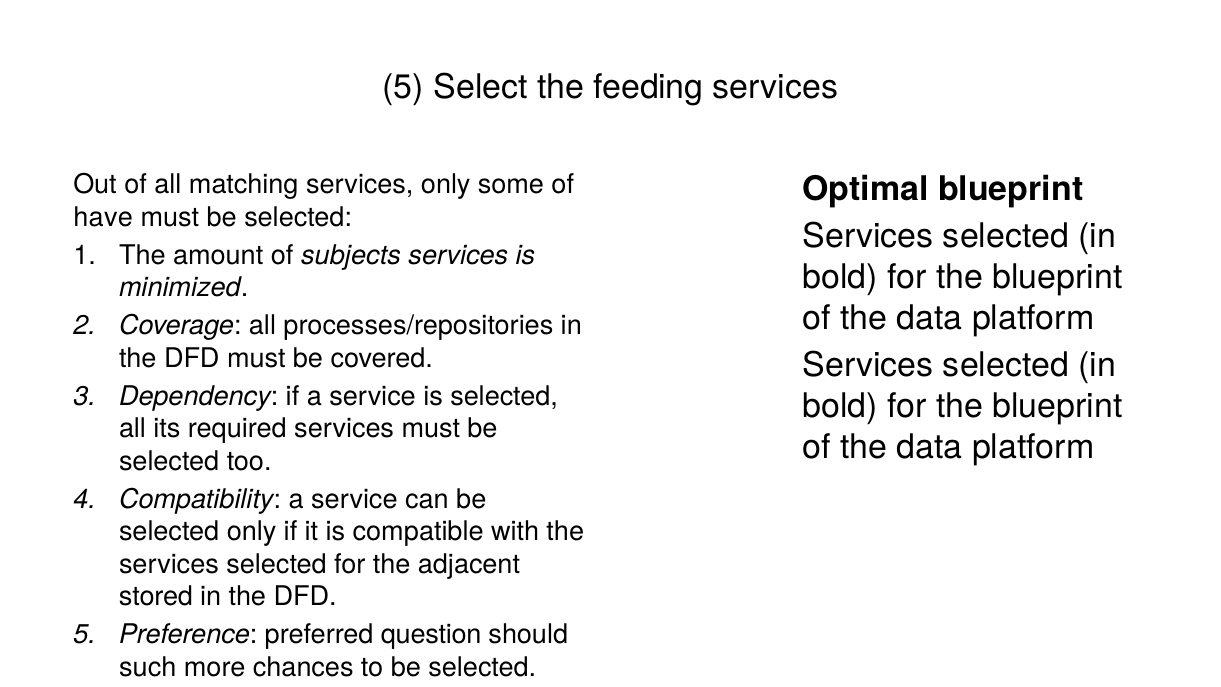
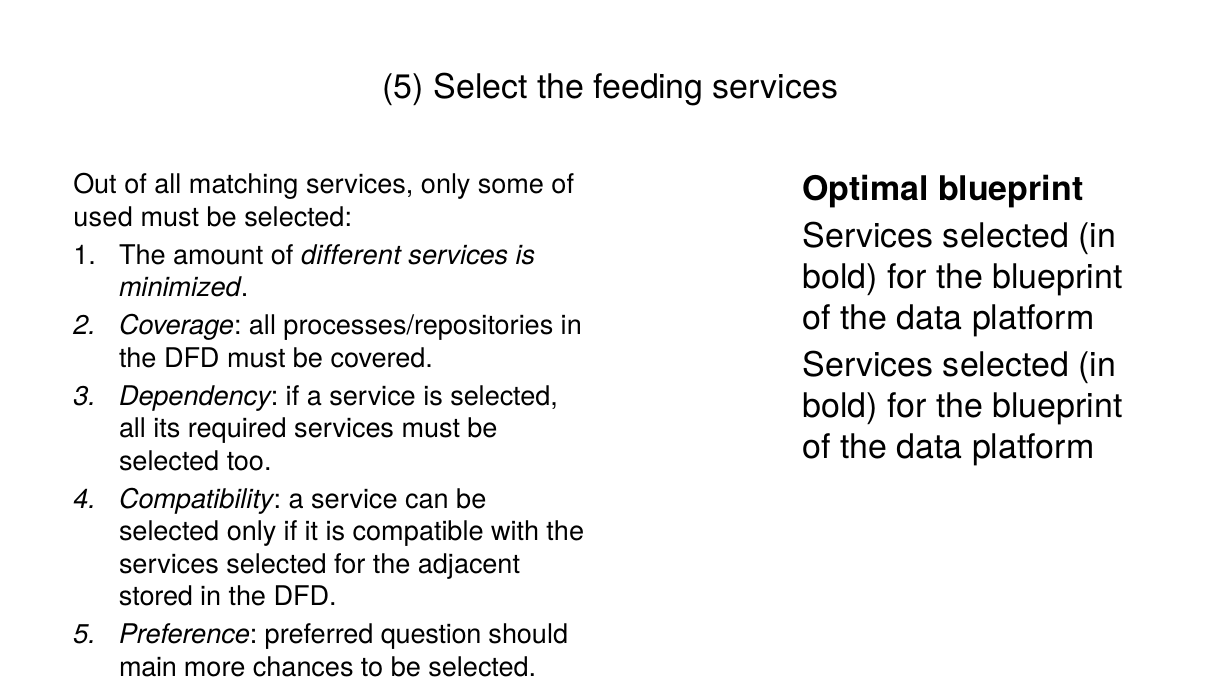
have: have -> used
subjects: subjects -> different
such: such -> main
